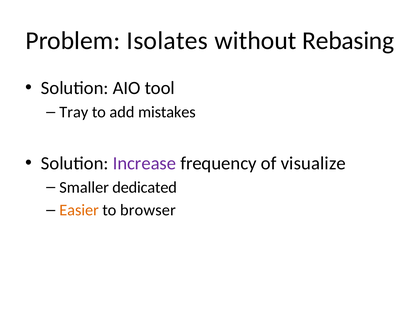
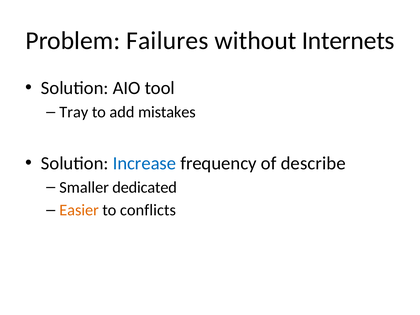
Isolates: Isolates -> Failures
Rebasing: Rebasing -> Internets
Increase colour: purple -> blue
visualize: visualize -> describe
browser: browser -> conflicts
